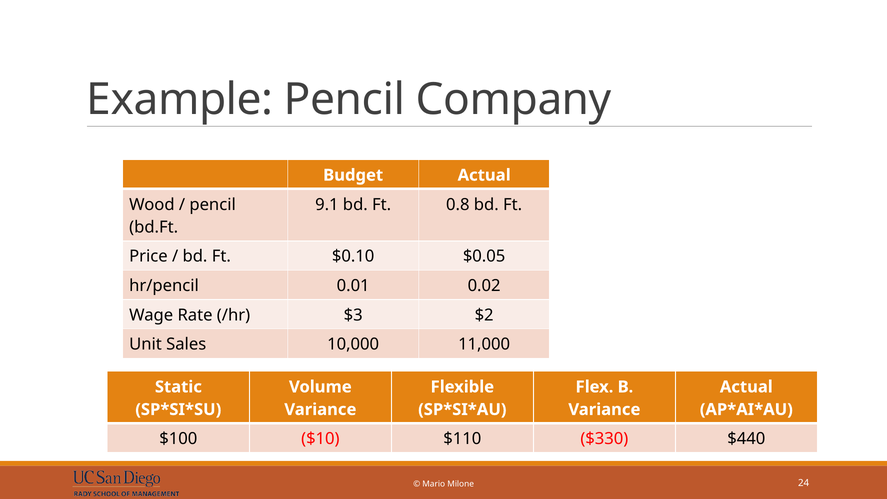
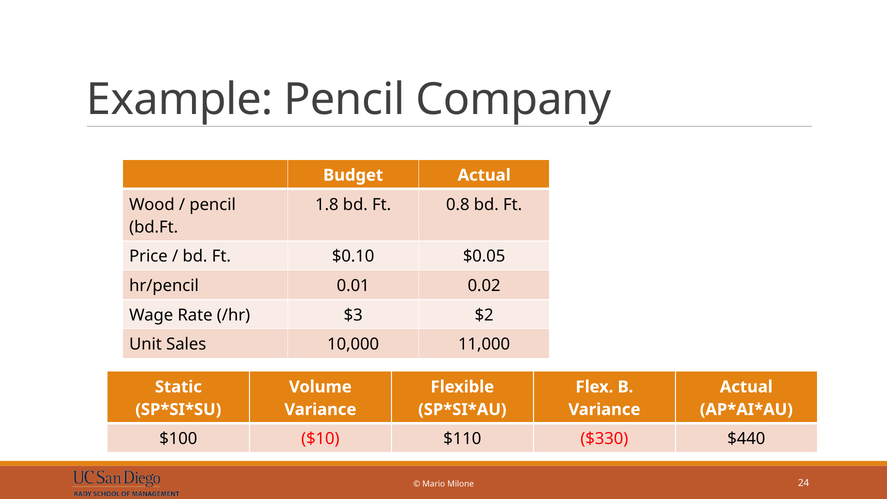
9.1: 9.1 -> 1.8
